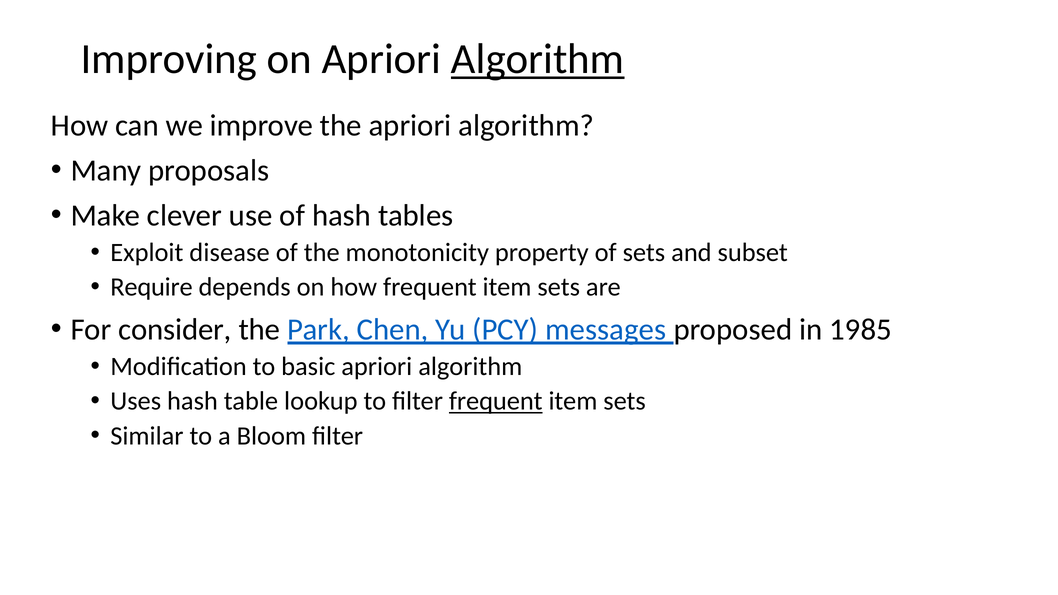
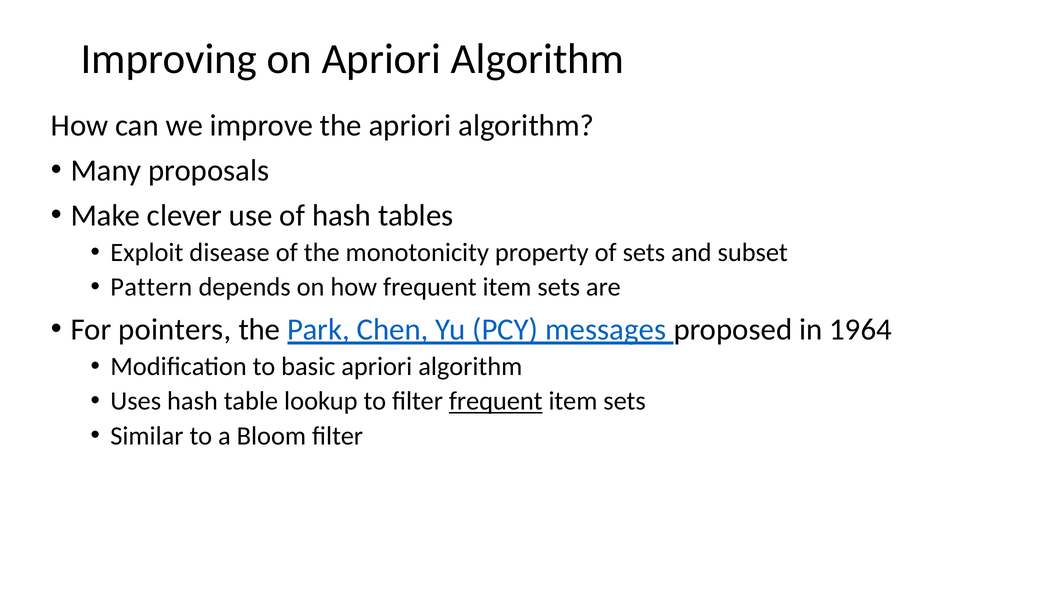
Algorithm at (538, 59) underline: present -> none
Require: Require -> Pattern
consider: consider -> pointers
1985: 1985 -> 1964
